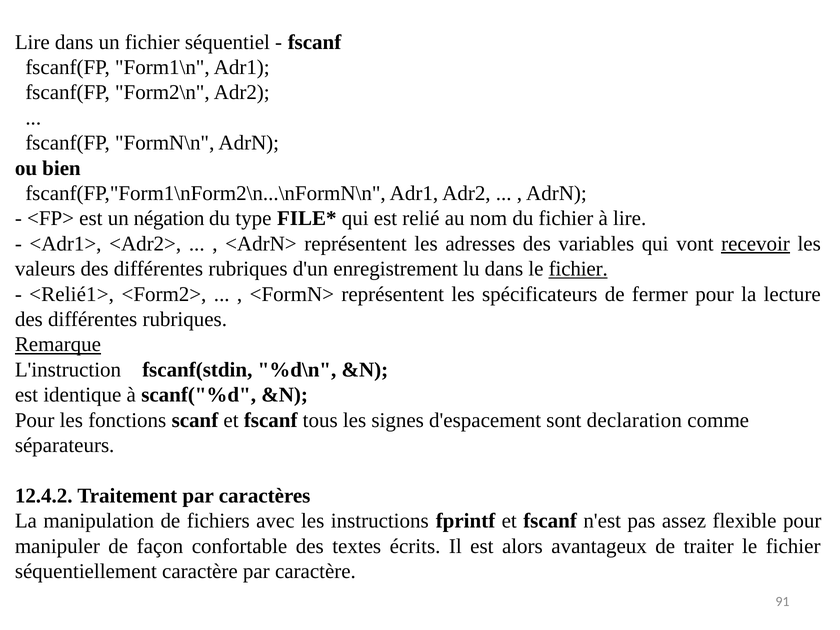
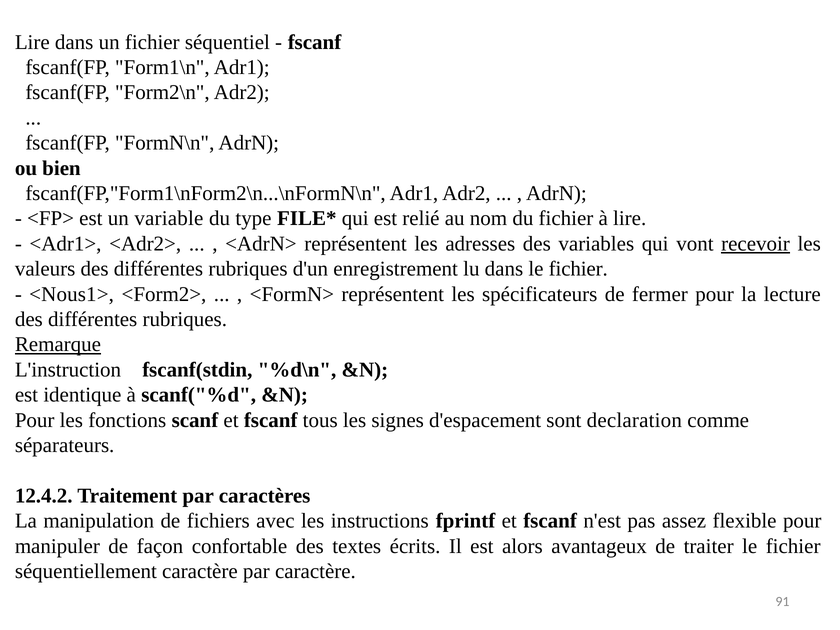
négation: négation -> variable
fichier at (578, 269) underline: present -> none
<Relié1>: <Relié1> -> <Nous1>
